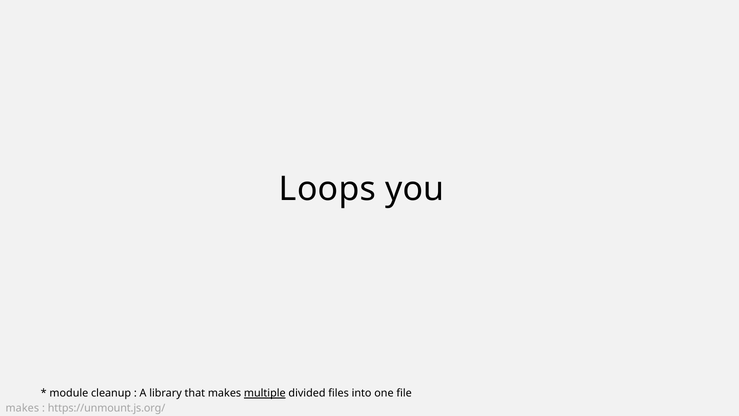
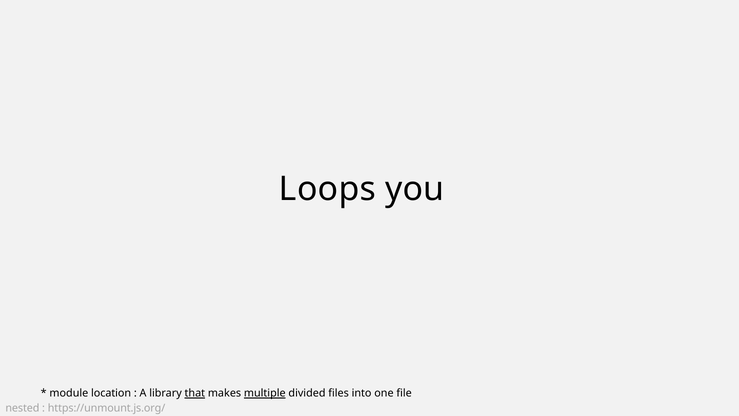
cleanup: cleanup -> location
that underline: none -> present
makes at (22, 408): makes -> nested
